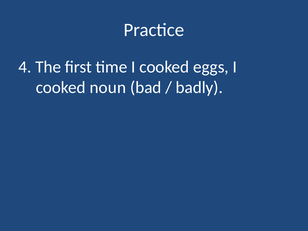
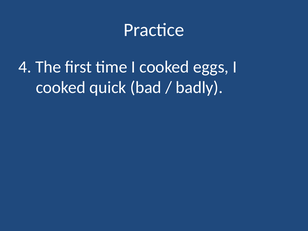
noun: noun -> quick
